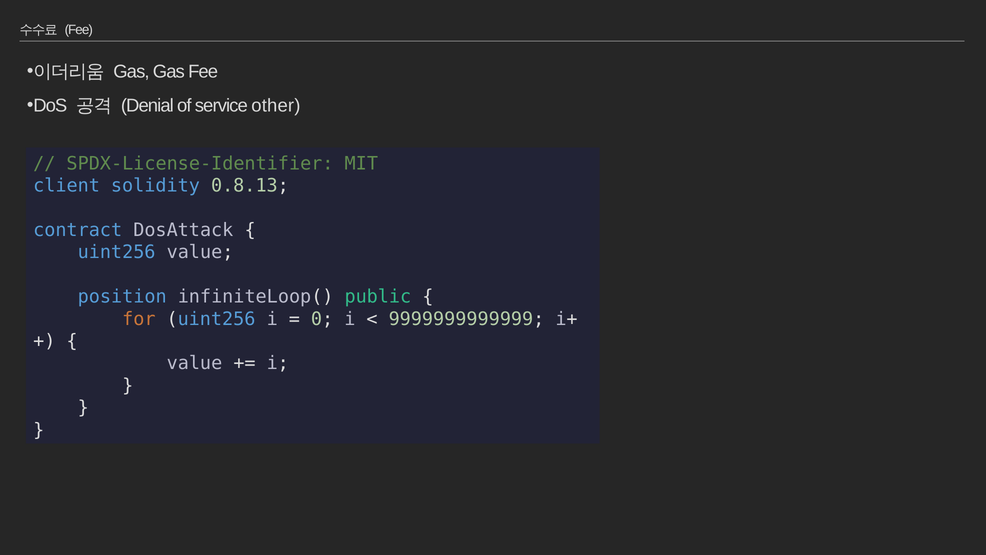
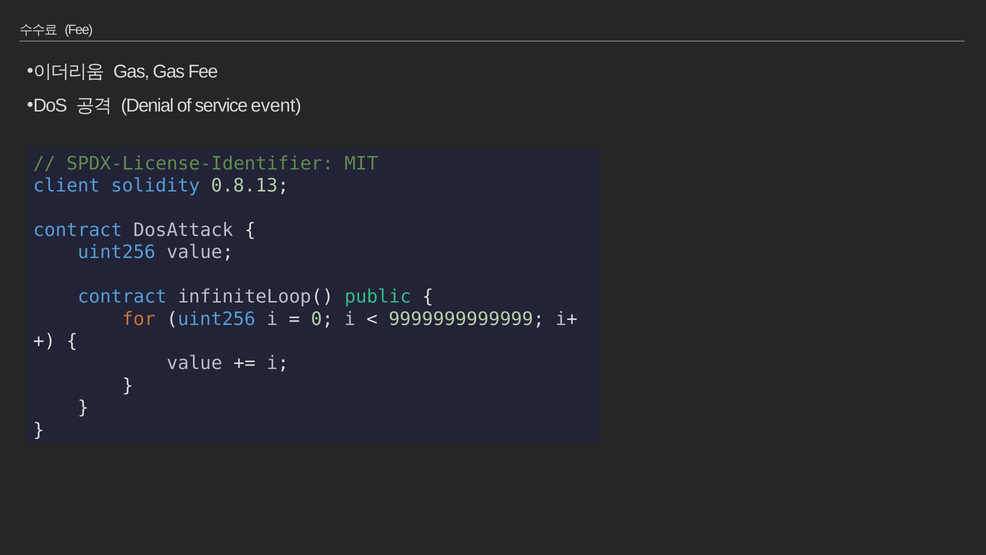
other: other -> event
position at (122, 297): position -> contract
